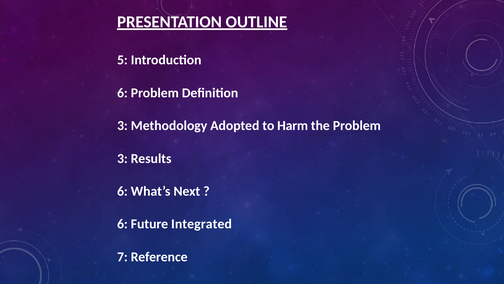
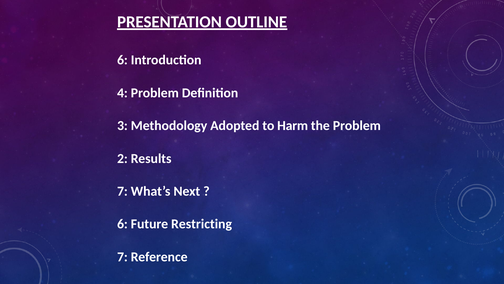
5 at (122, 60): 5 -> 6
6 at (122, 93): 6 -> 4
3 at (122, 158): 3 -> 2
6 at (122, 191): 6 -> 7
Integrated: Integrated -> Restricting
